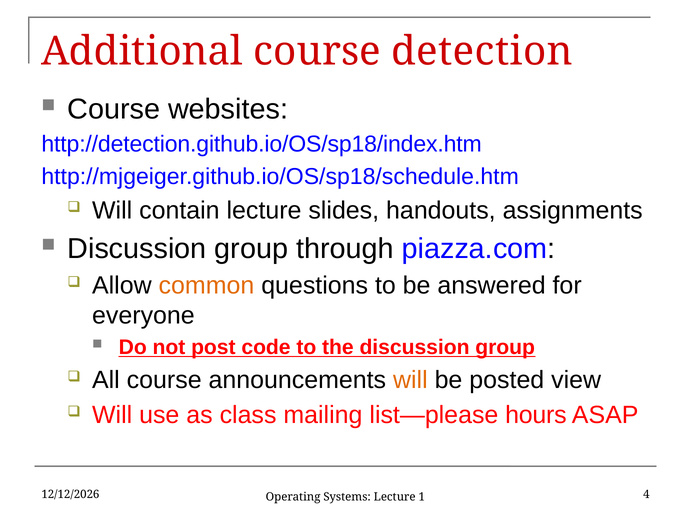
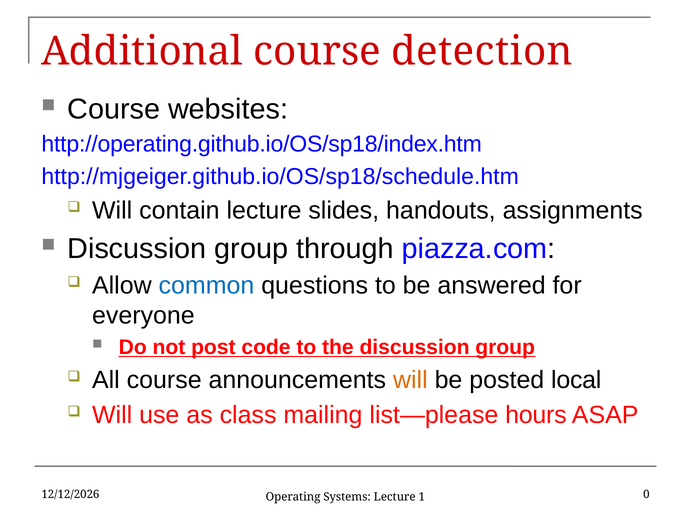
http://detection.github.io/OS/sp18/index.htm: http://detection.github.io/OS/sp18/index.htm -> http://operating.github.io/OS/sp18/index.htm
common colour: orange -> blue
view: view -> local
4: 4 -> 0
